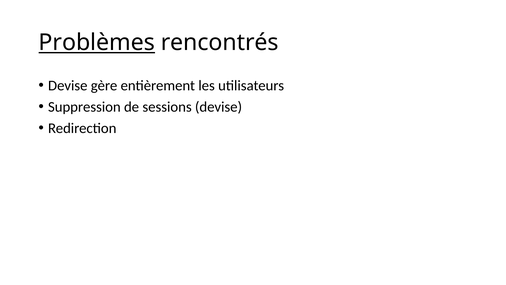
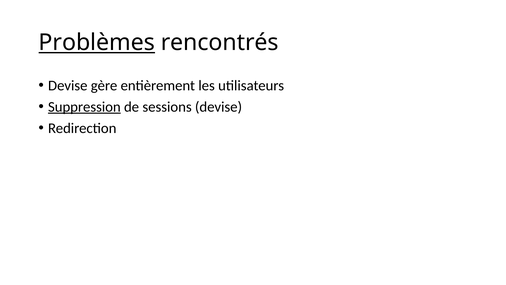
Suppression underline: none -> present
